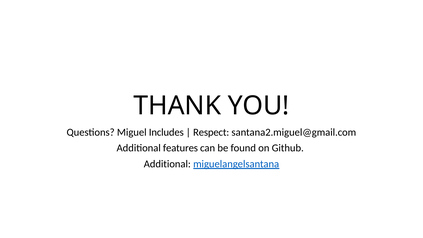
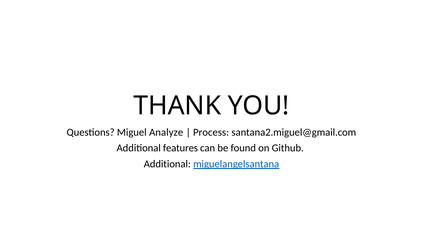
Includes: Includes -> Analyze
Respect: Respect -> Process
